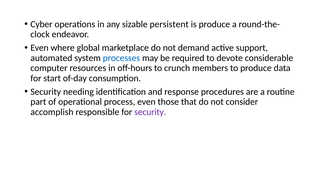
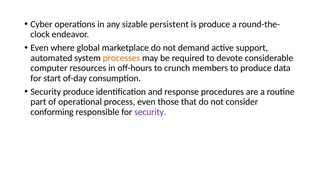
processes colour: blue -> orange
Security needing: needing -> produce
accomplish: accomplish -> conforming
